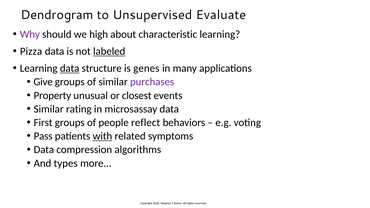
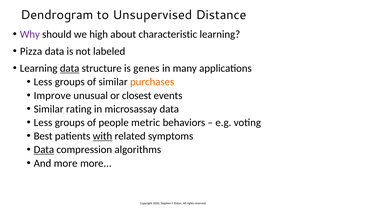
Evaluate: Evaluate -> Distance
labeled underline: present -> none
Give at (43, 82): Give -> Less
purchases colour: purple -> orange
Property: Property -> Improve
First at (43, 123): First -> Less
reflect: reflect -> metric
Pass: Pass -> Best
Data at (44, 150) underline: none -> present
And types: types -> more
